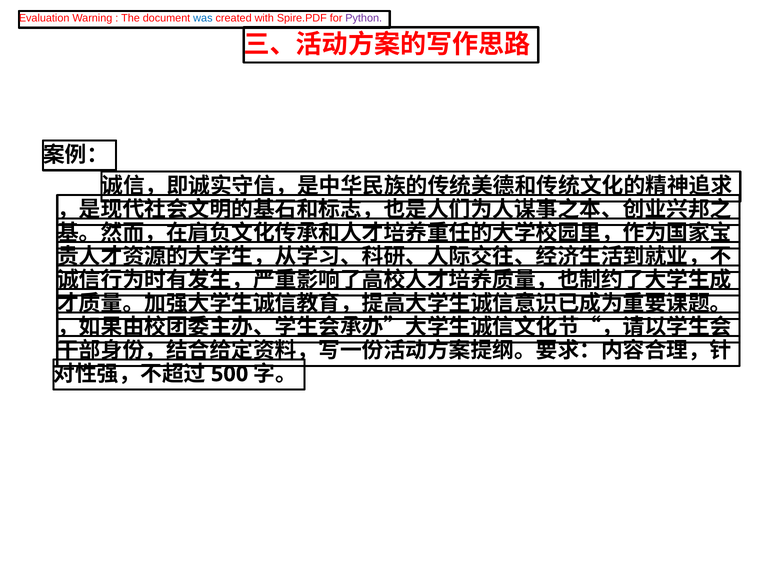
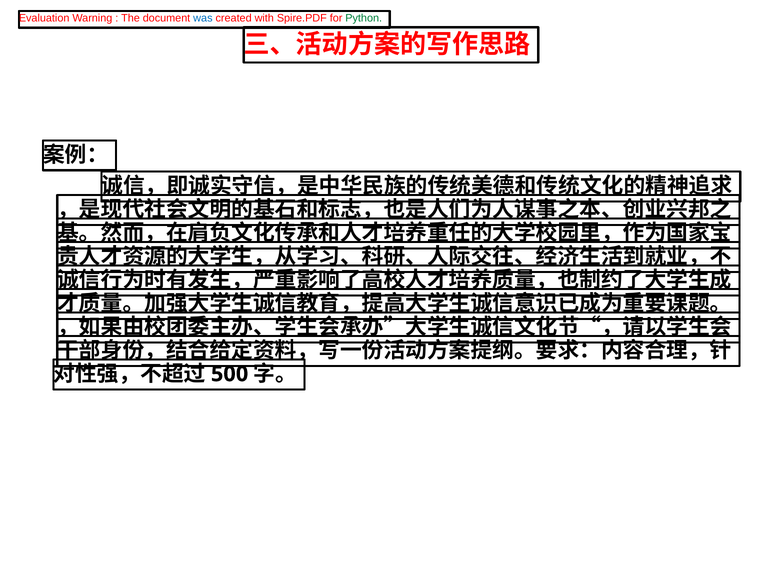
Python colour: purple -> green
